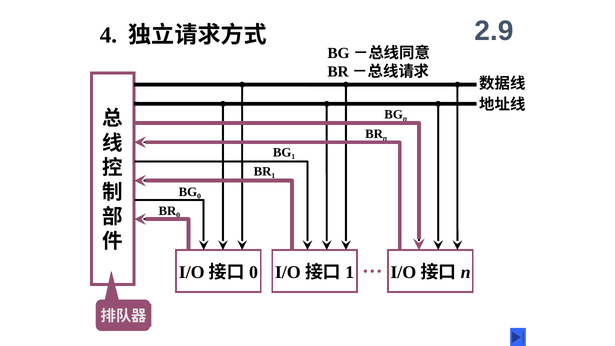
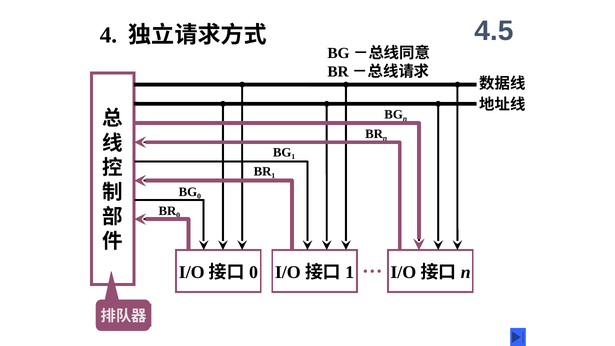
2.9: 2.9 -> 4.5
